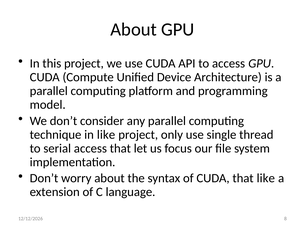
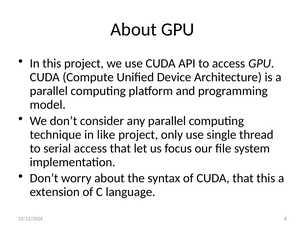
that like: like -> this
